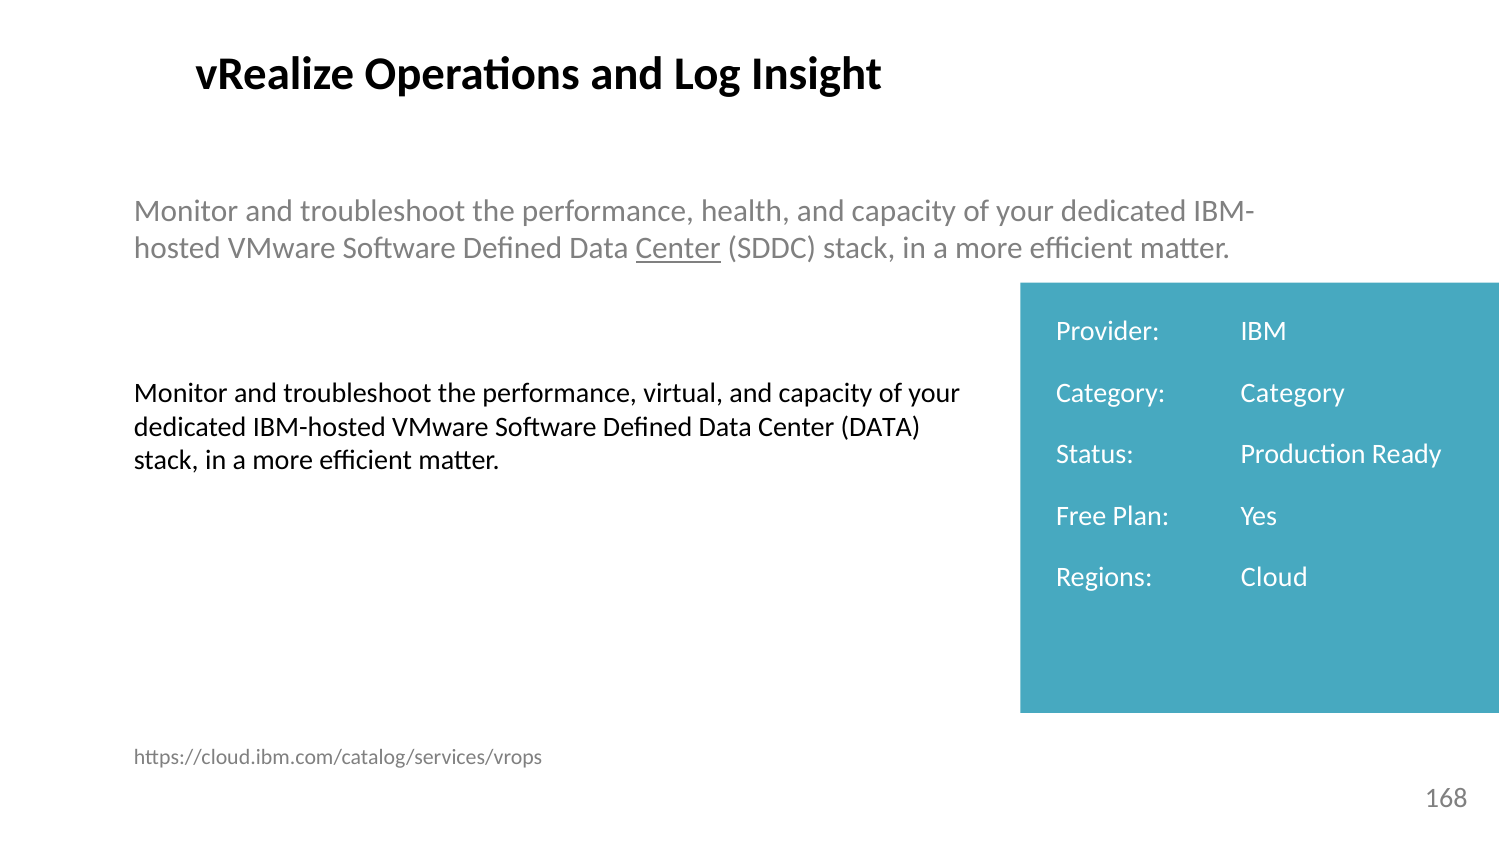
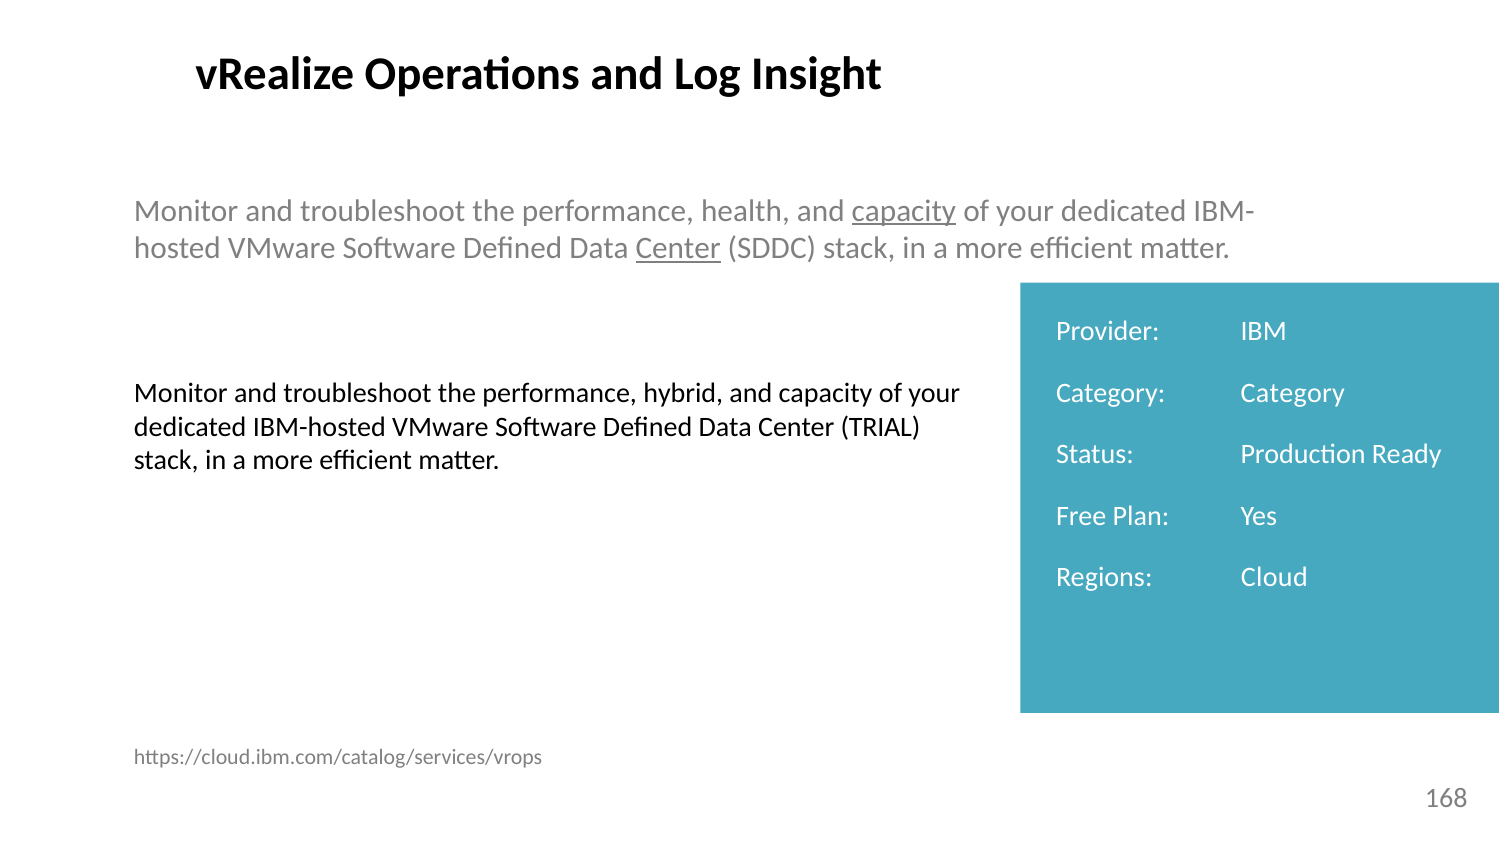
capacity at (904, 211) underline: none -> present
virtual: virtual -> hybrid
Center DATA: DATA -> TRIAL
